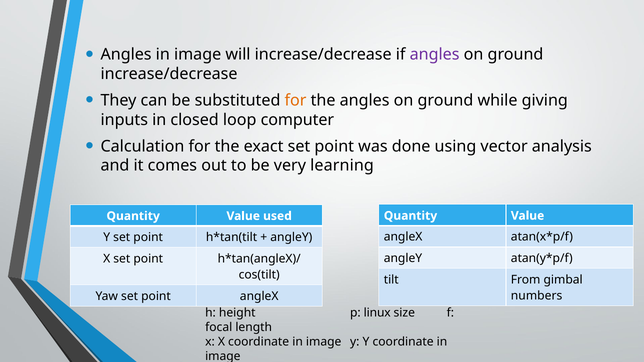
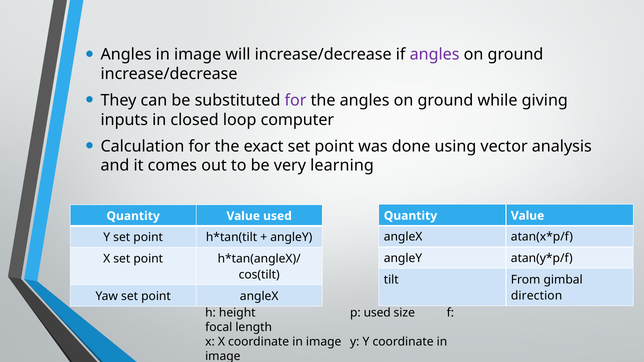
for at (296, 101) colour: orange -> purple
numbers: numbers -> direction
p linux: linux -> used
